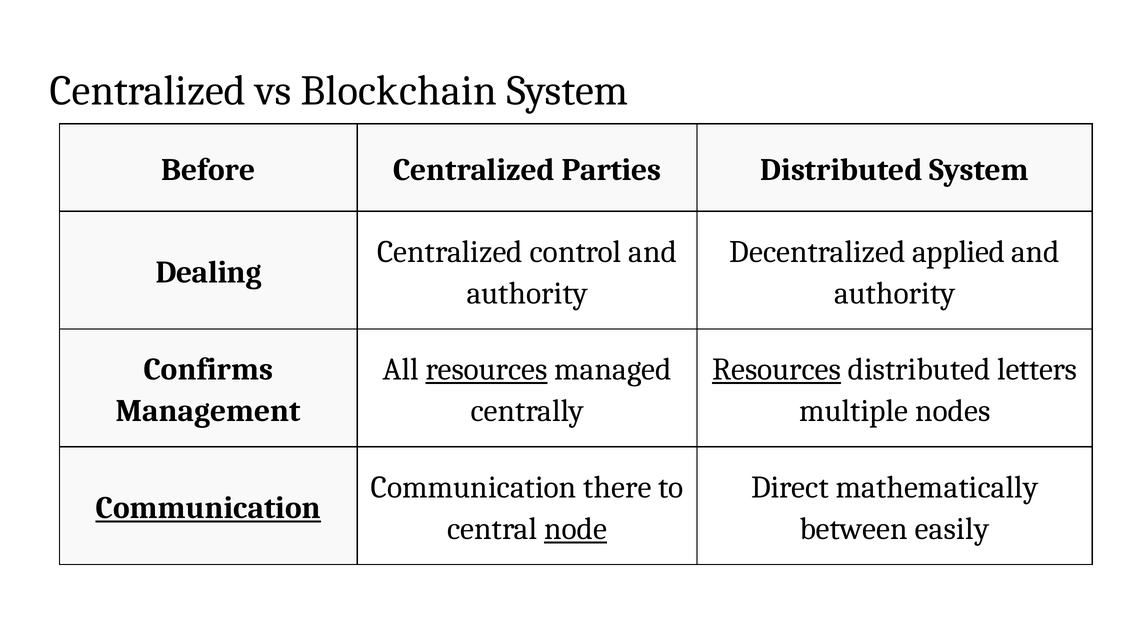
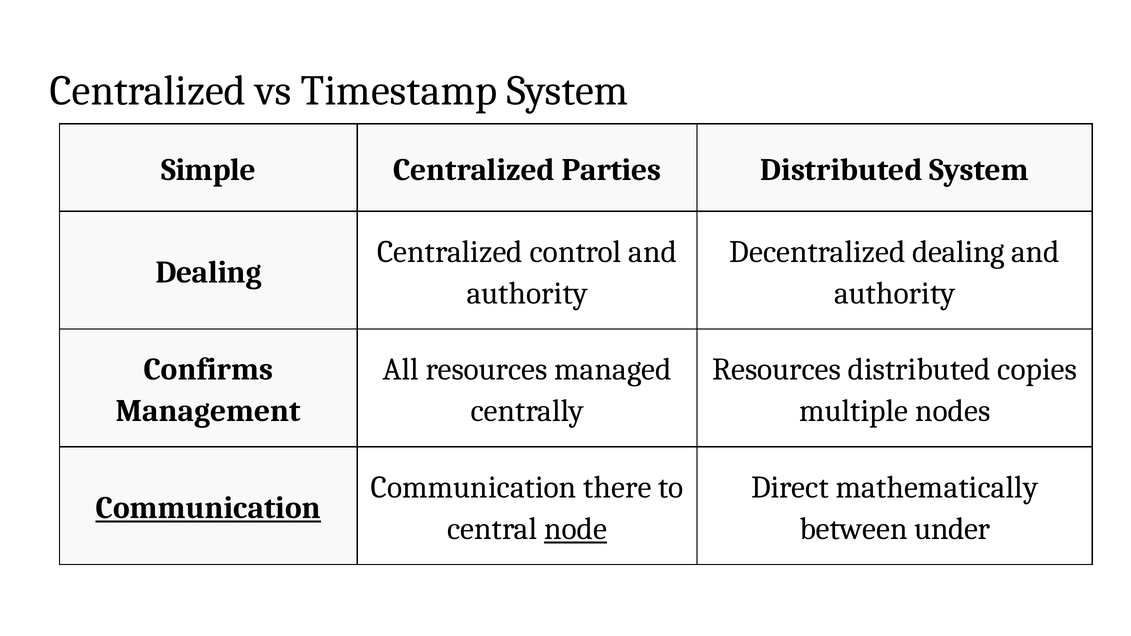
Blockchain: Blockchain -> Timestamp
Before: Before -> Simple
Decentralized applied: applied -> dealing
resources at (487, 370) underline: present -> none
Resources at (777, 370) underline: present -> none
letters: letters -> copies
easily: easily -> under
